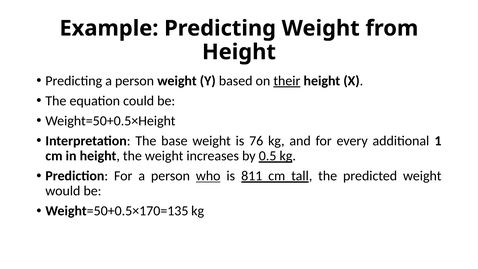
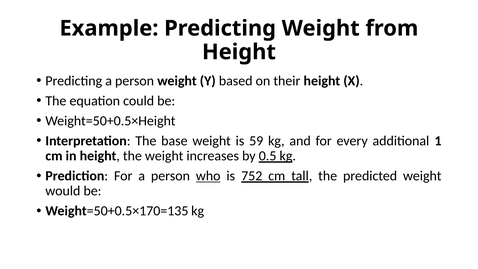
their underline: present -> none
76: 76 -> 59
811: 811 -> 752
